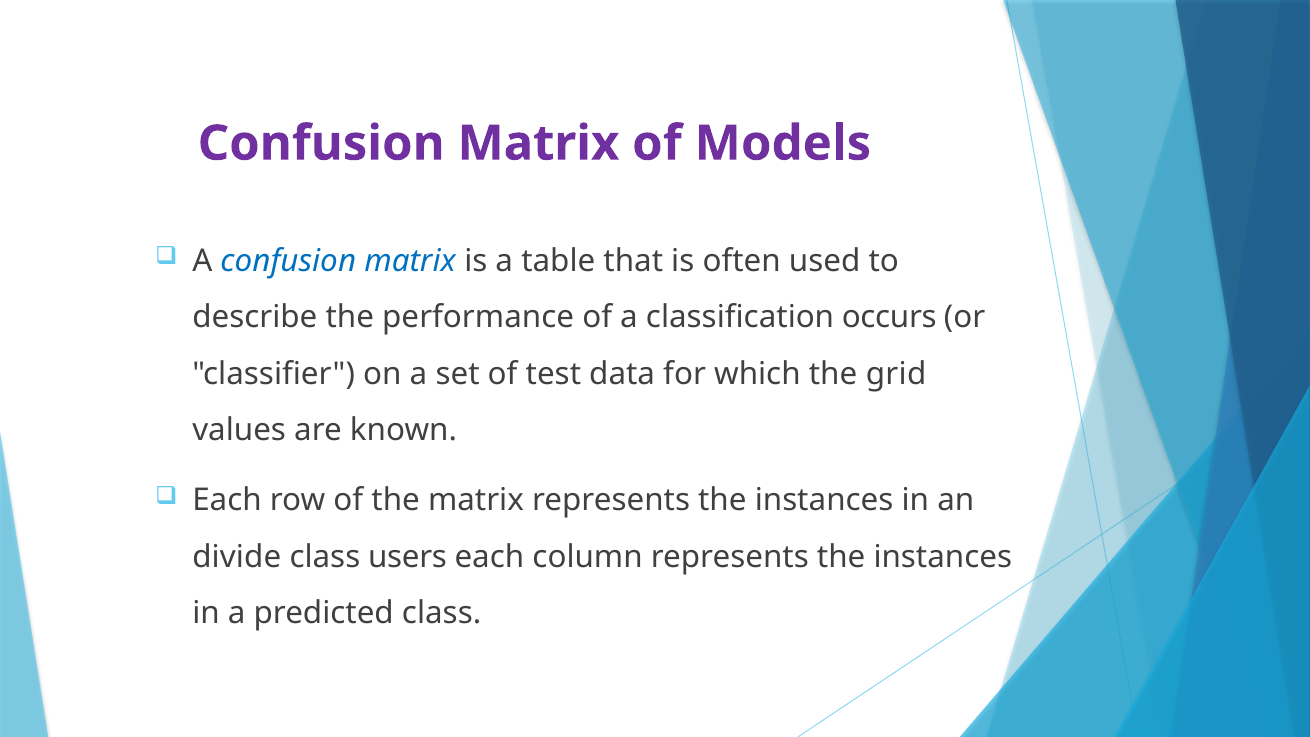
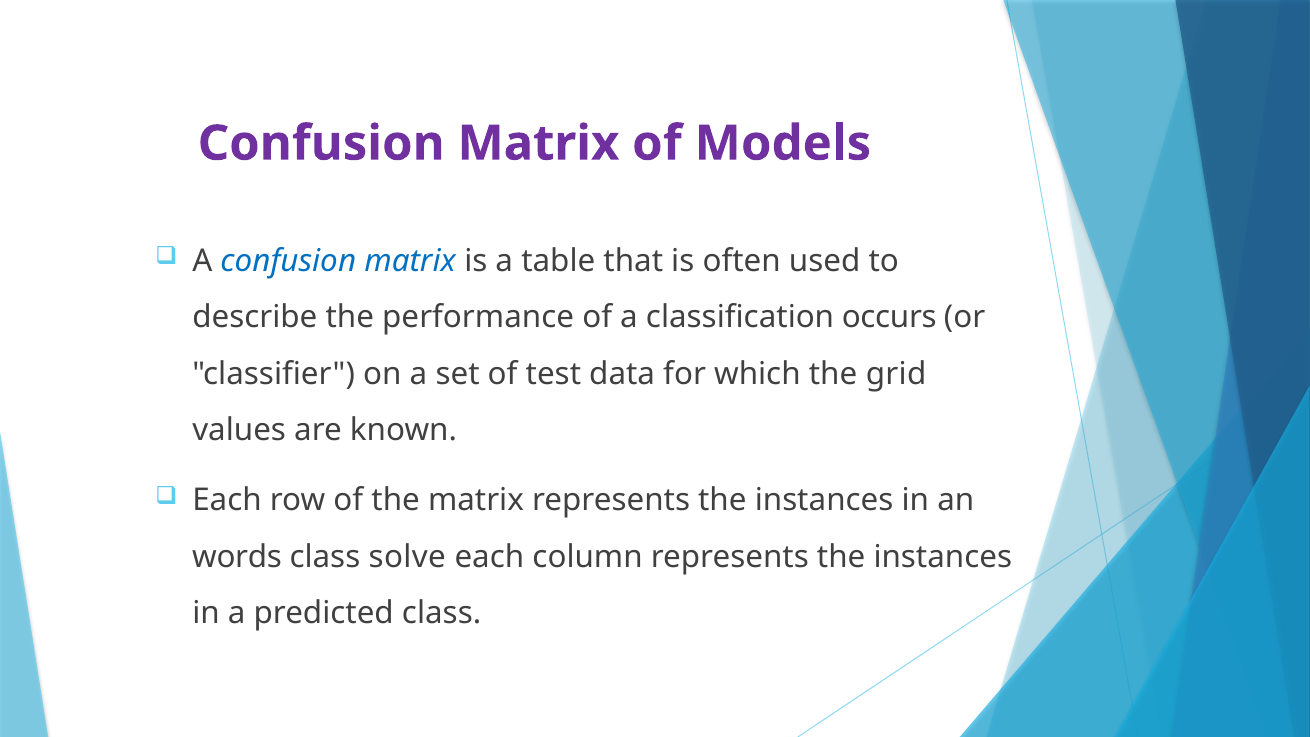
divide: divide -> words
users: users -> solve
